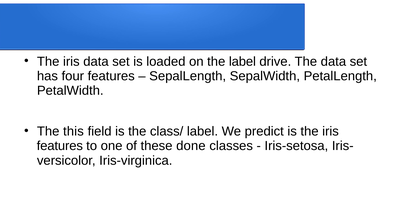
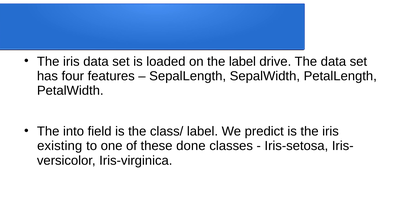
this: this -> into
features at (60, 146): features -> existing
